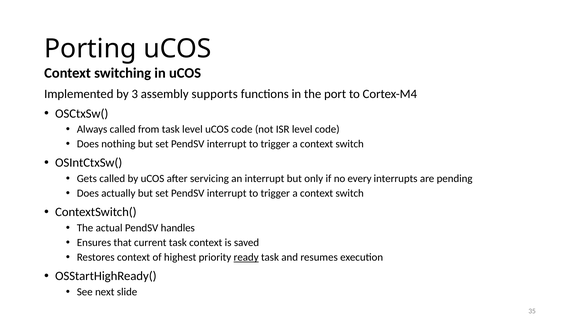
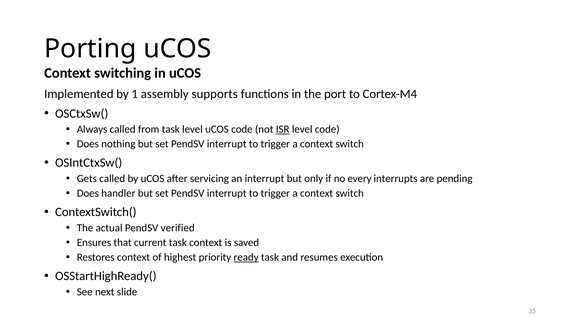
3: 3 -> 1
ISR underline: none -> present
actually: actually -> handler
handles: handles -> verified
